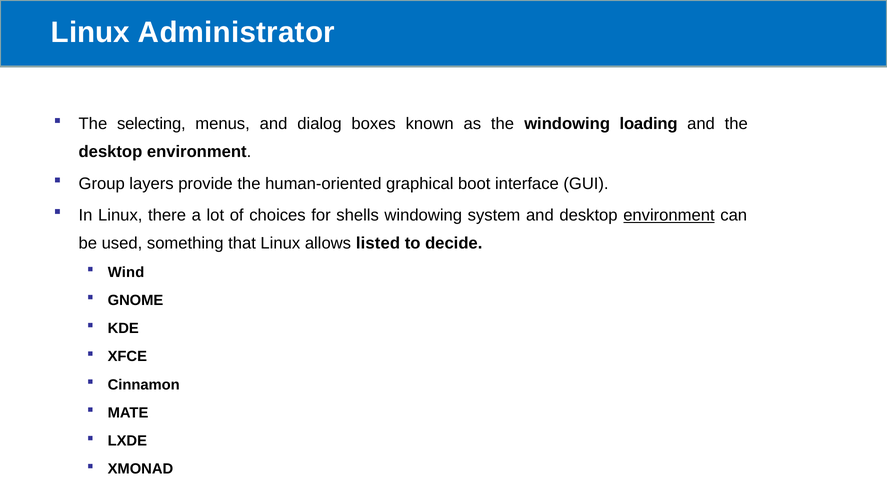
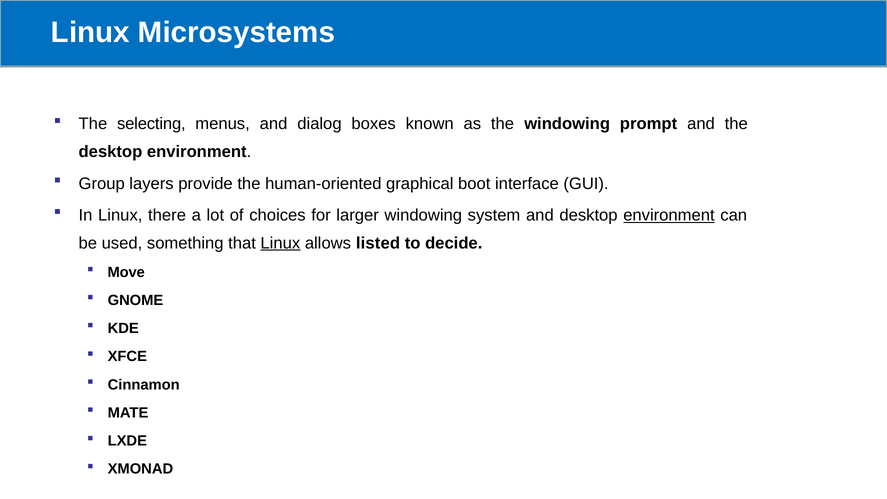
Administrator: Administrator -> Microsystems
loading: loading -> prompt
shells: shells -> larger
Linux at (280, 243) underline: none -> present
Wind: Wind -> Move
